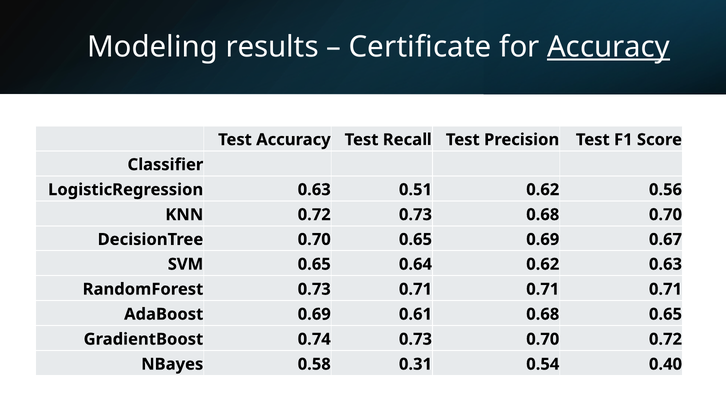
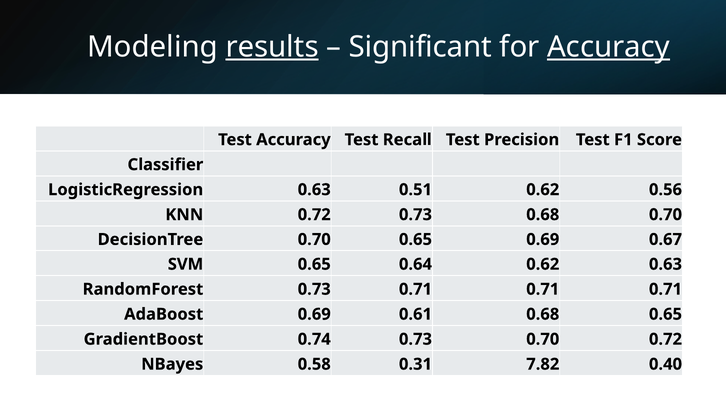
results underline: none -> present
Certificate: Certificate -> Significant
0.54: 0.54 -> 7.82
